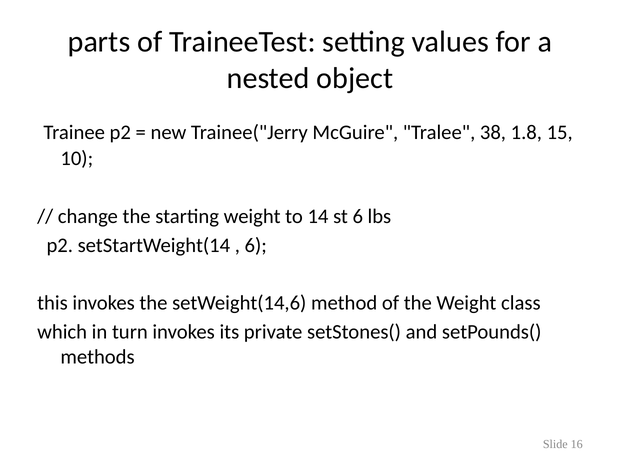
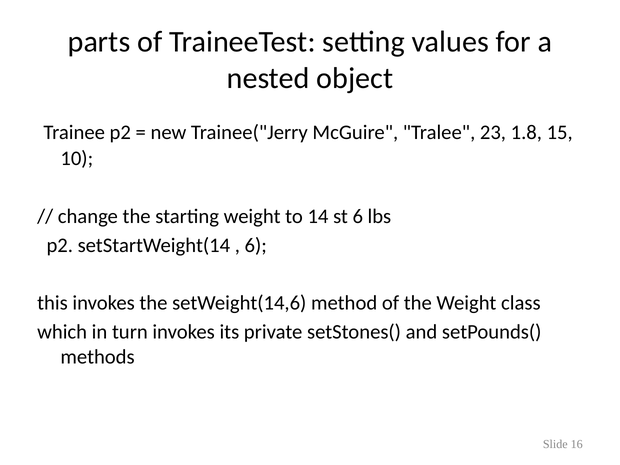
38: 38 -> 23
